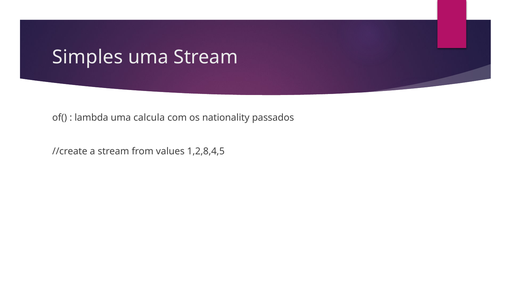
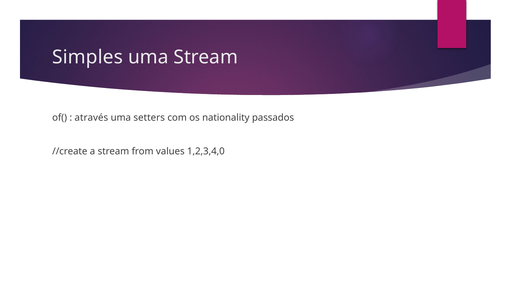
lambda: lambda -> através
calcula: calcula -> setters
1,2,8,4,5: 1,2,8,4,5 -> 1,2,3,4,0
